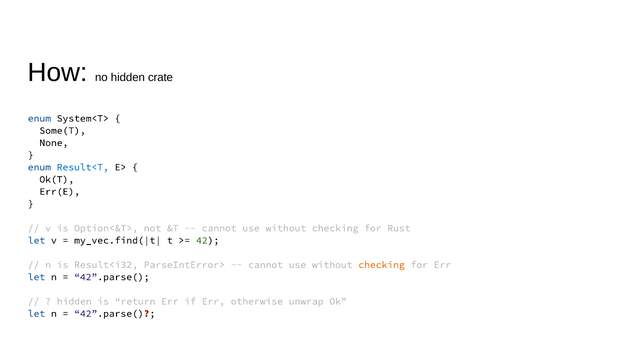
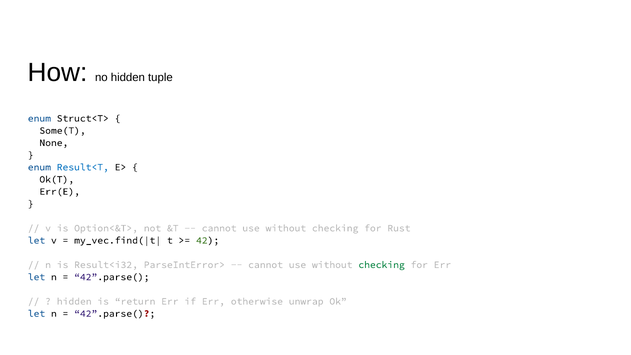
crate: crate -> tuple
System<T>: System<T> -> Struct<T>
checking at (382, 265) colour: orange -> green
